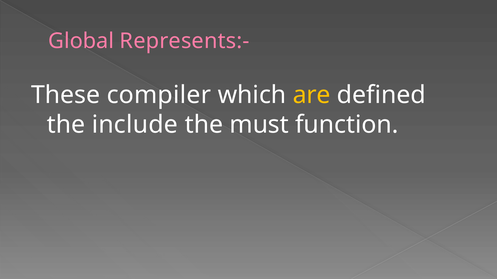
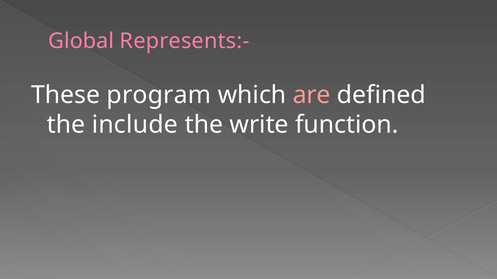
compiler: compiler -> program
are colour: yellow -> pink
must: must -> write
